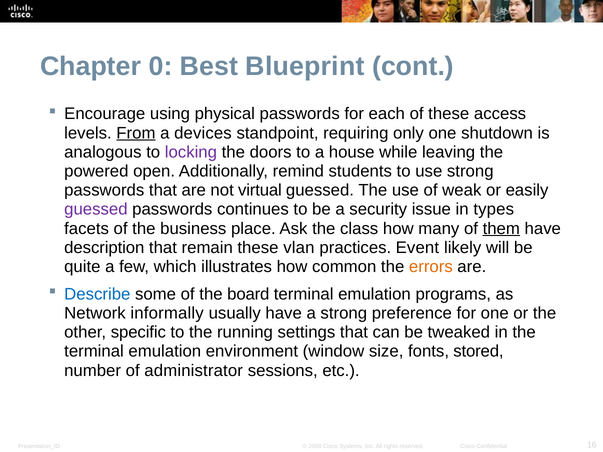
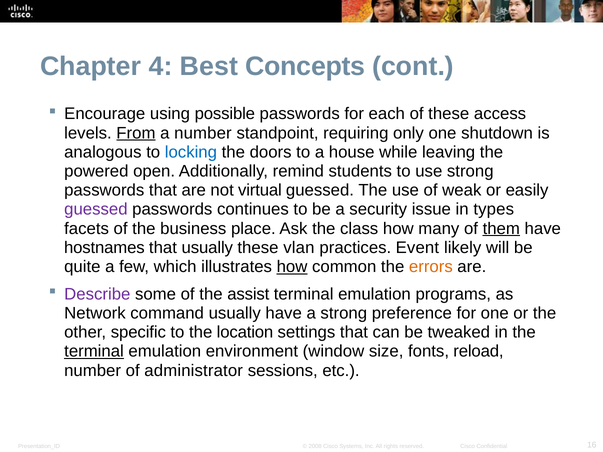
0: 0 -> 4
Blueprint: Blueprint -> Concepts
physical: physical -> possible
a devices: devices -> number
locking colour: purple -> blue
description: description -> hostnames
that remain: remain -> usually
how at (292, 267) underline: none -> present
Describe colour: blue -> purple
board: board -> assist
informally: informally -> command
running: running -> location
terminal at (94, 352) underline: none -> present
stored: stored -> reload
